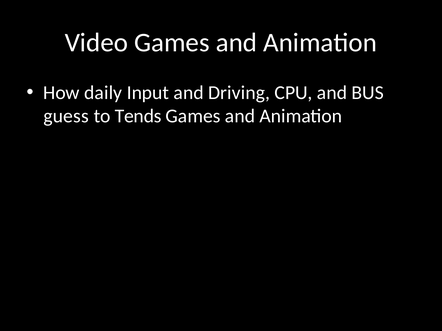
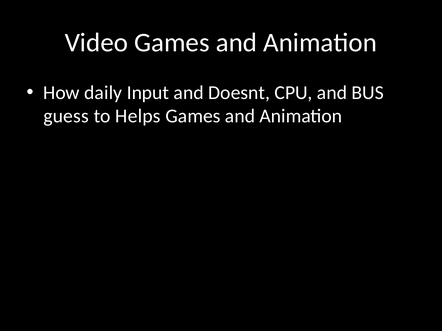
Driving: Driving -> Doesnt
Tends: Tends -> Helps
